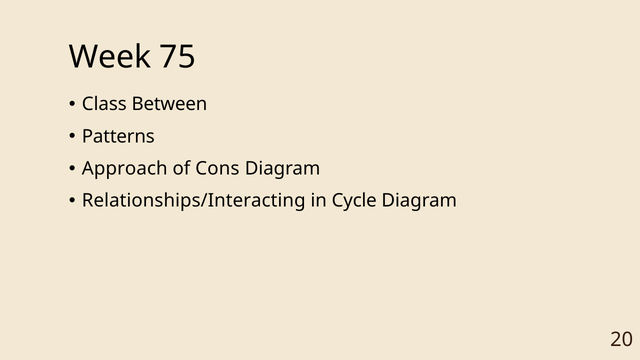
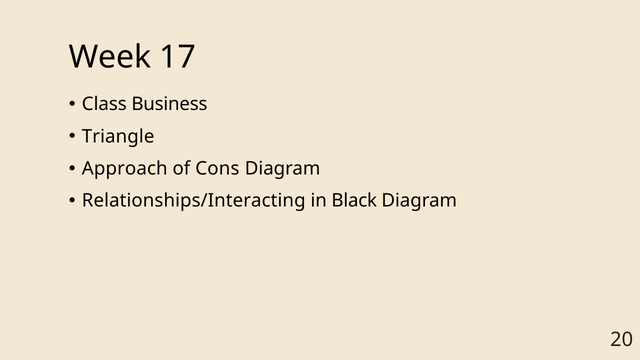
75: 75 -> 17
Between: Between -> Business
Patterns: Patterns -> Triangle
Cycle: Cycle -> Black
